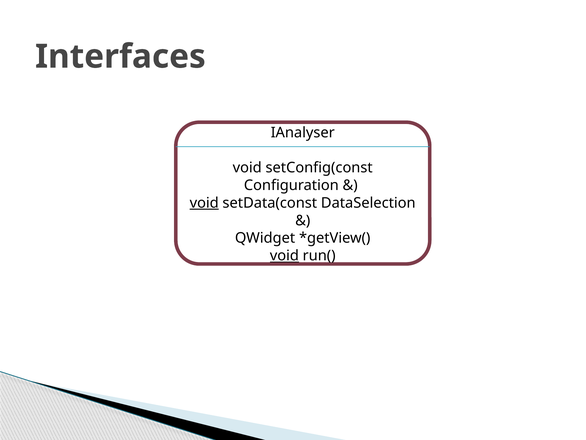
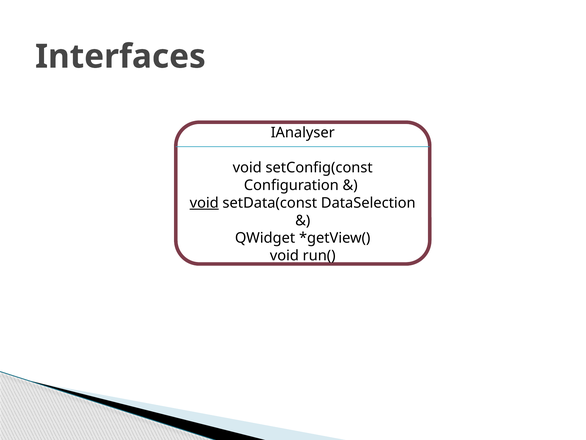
void at (284, 255) underline: present -> none
